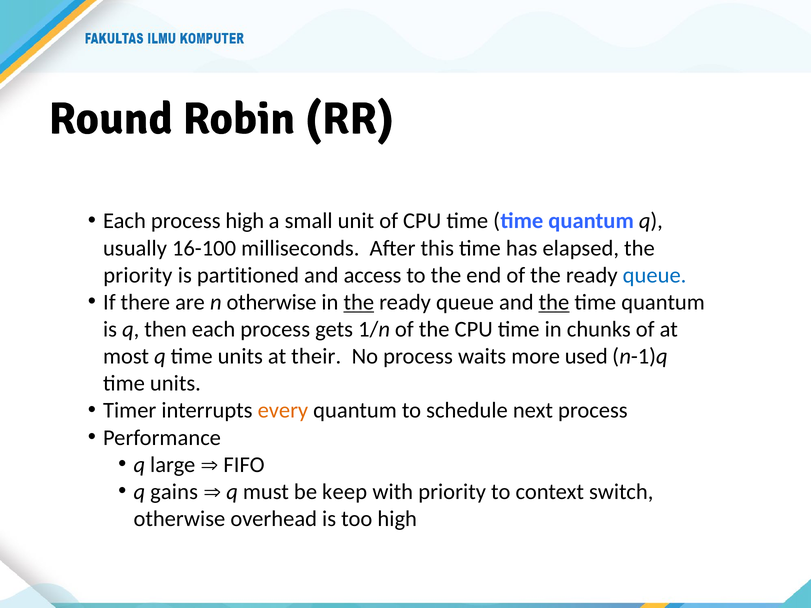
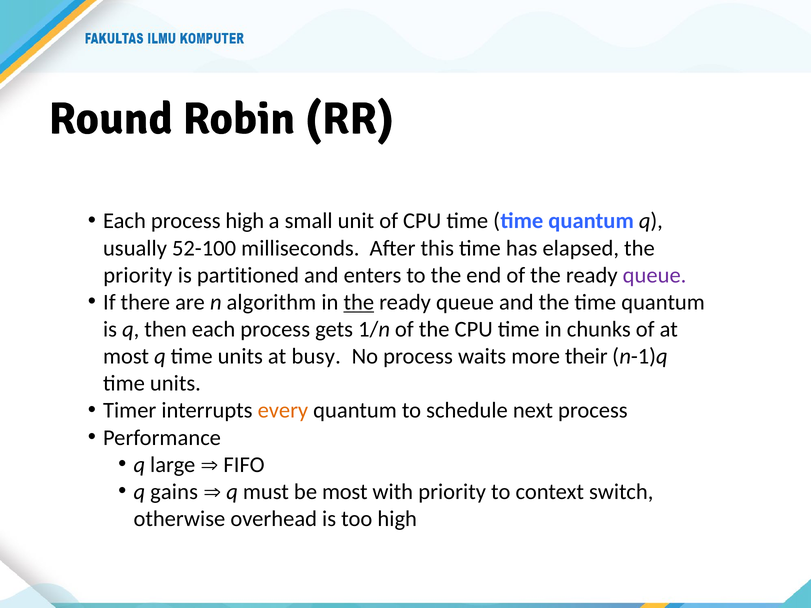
16-100: 16-100 -> 52-100
access: access -> enters
queue at (655, 275) colour: blue -> purple
n otherwise: otherwise -> algorithm
the at (554, 302) underline: present -> none
their: their -> busy
used: used -> their
be keep: keep -> most
